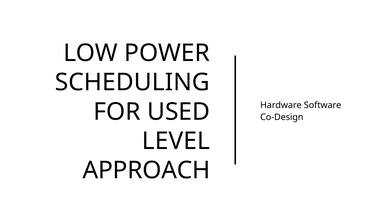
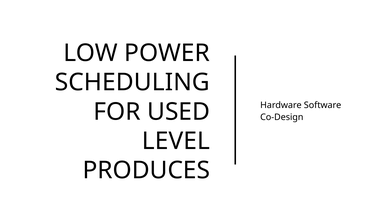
APPROACH: APPROACH -> PRODUCES
